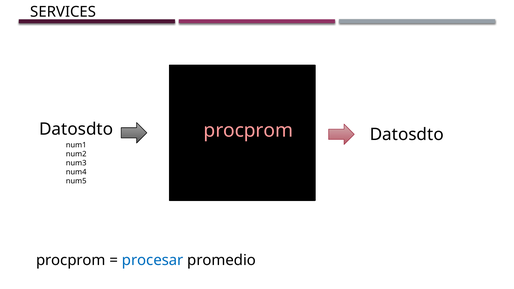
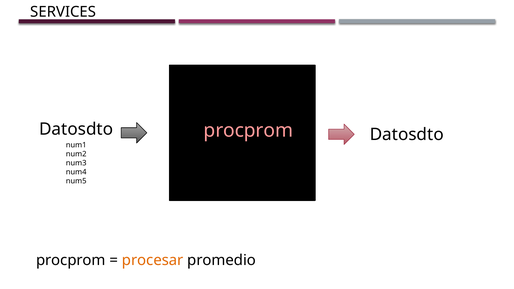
procesar colour: blue -> orange
